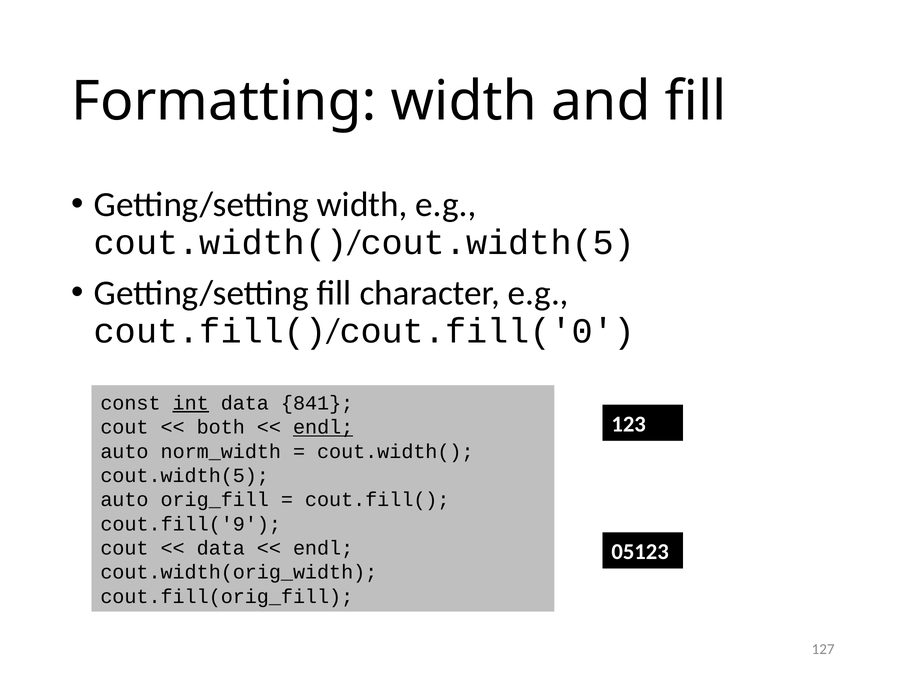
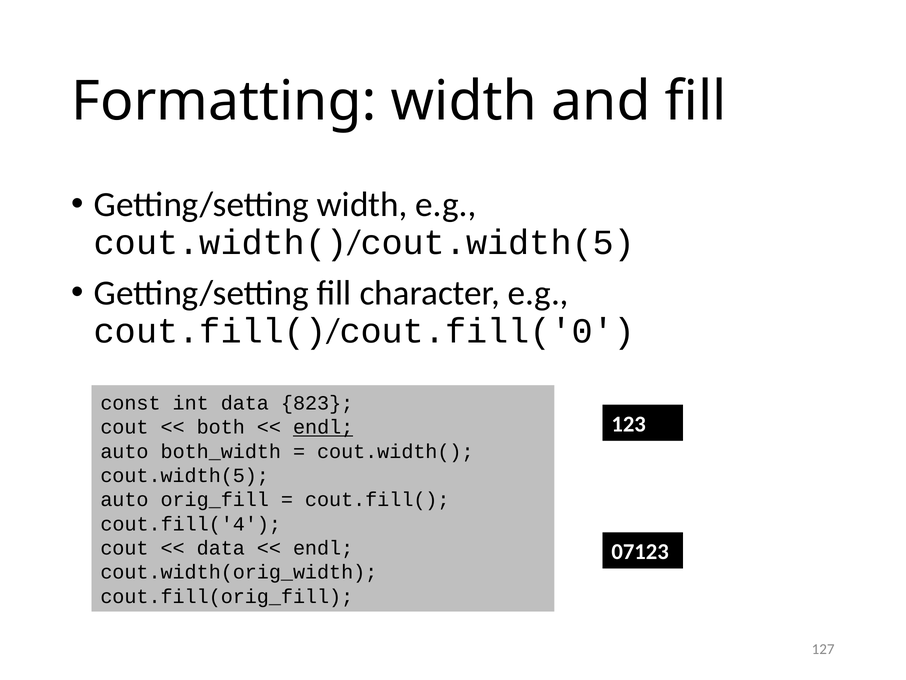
int underline: present -> none
841: 841 -> 823
norm_width: norm_width -> both_width
cout.fill('9: cout.fill('9 -> cout.fill('4
05123: 05123 -> 07123
